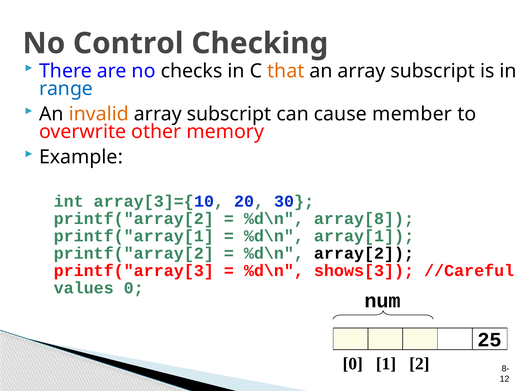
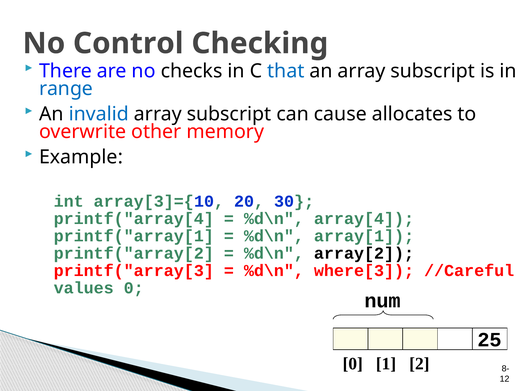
that colour: orange -> blue
invalid colour: orange -> blue
member: member -> allocates
printf("array[2 at (134, 219): printf("array[2 -> printf("array[4
array[8: array[8 -> array[4
shows[3: shows[3 -> where[3
